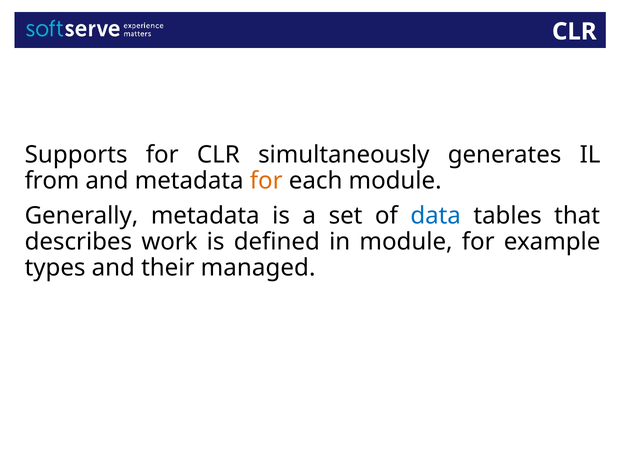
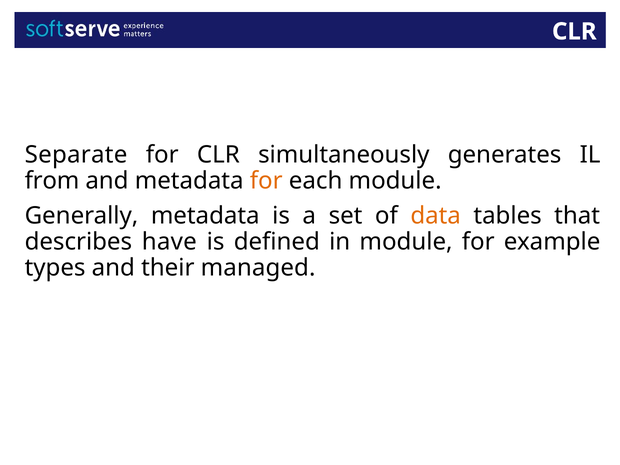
Supports: Supports -> Separate
data colour: blue -> orange
work: work -> have
